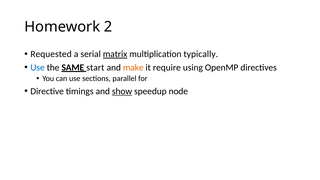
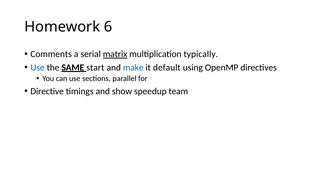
2: 2 -> 6
Requested: Requested -> Comments
make colour: orange -> blue
require: require -> default
show underline: present -> none
node: node -> team
